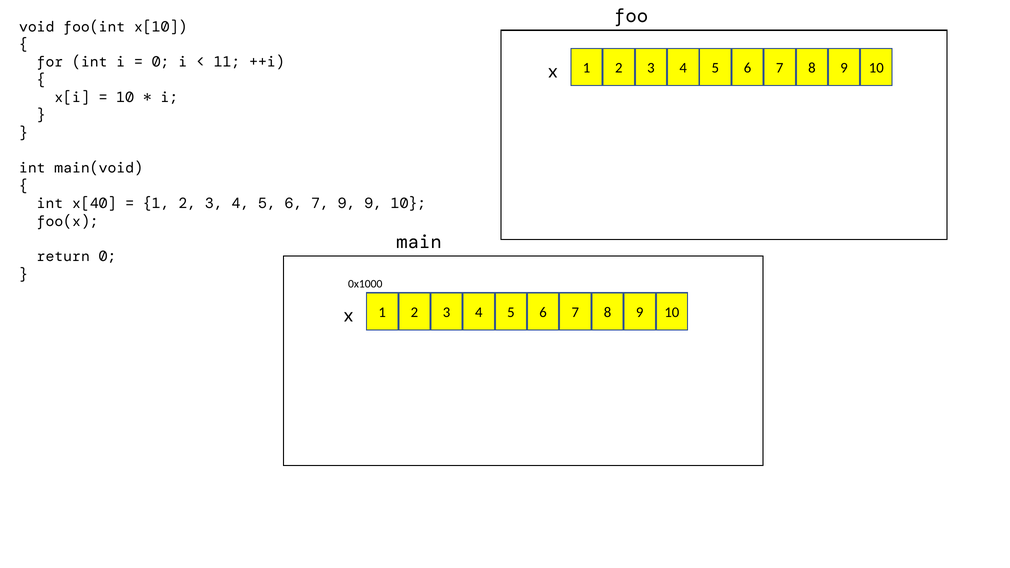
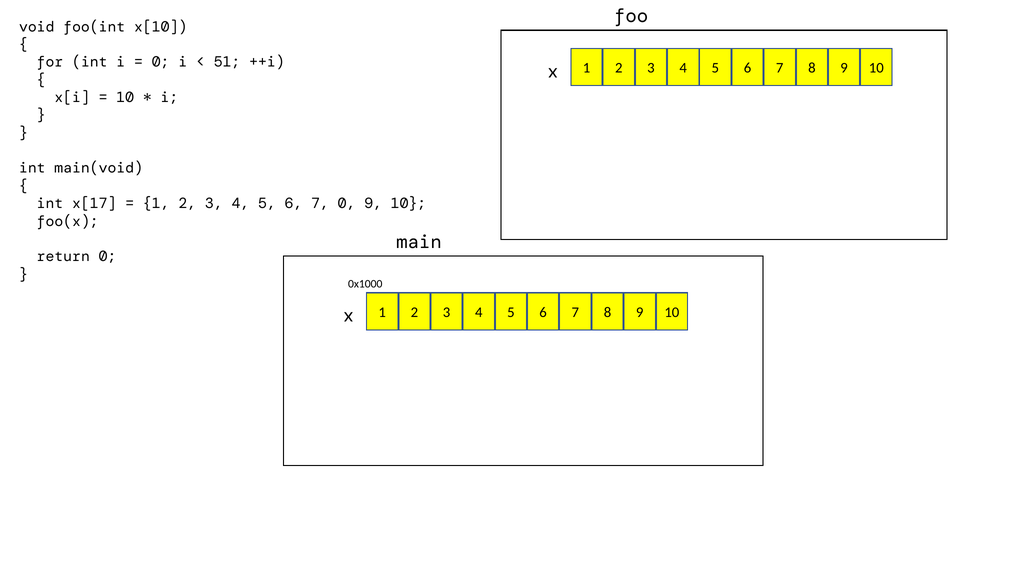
11: 11 -> 51
x[40: x[40 -> x[17
7 9: 9 -> 0
